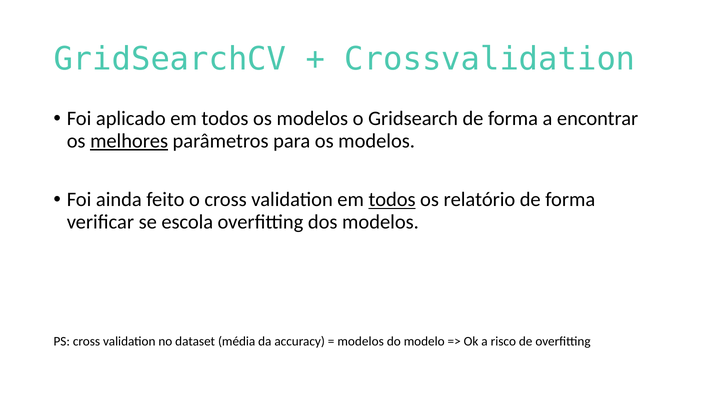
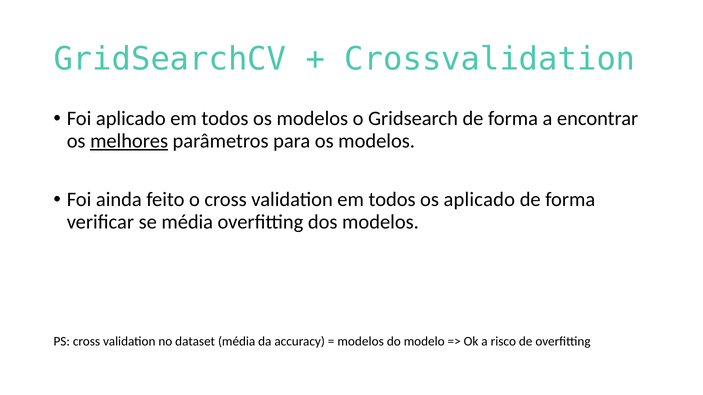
todos at (392, 200) underline: present -> none
os relatório: relatório -> aplicado
se escola: escola -> média
